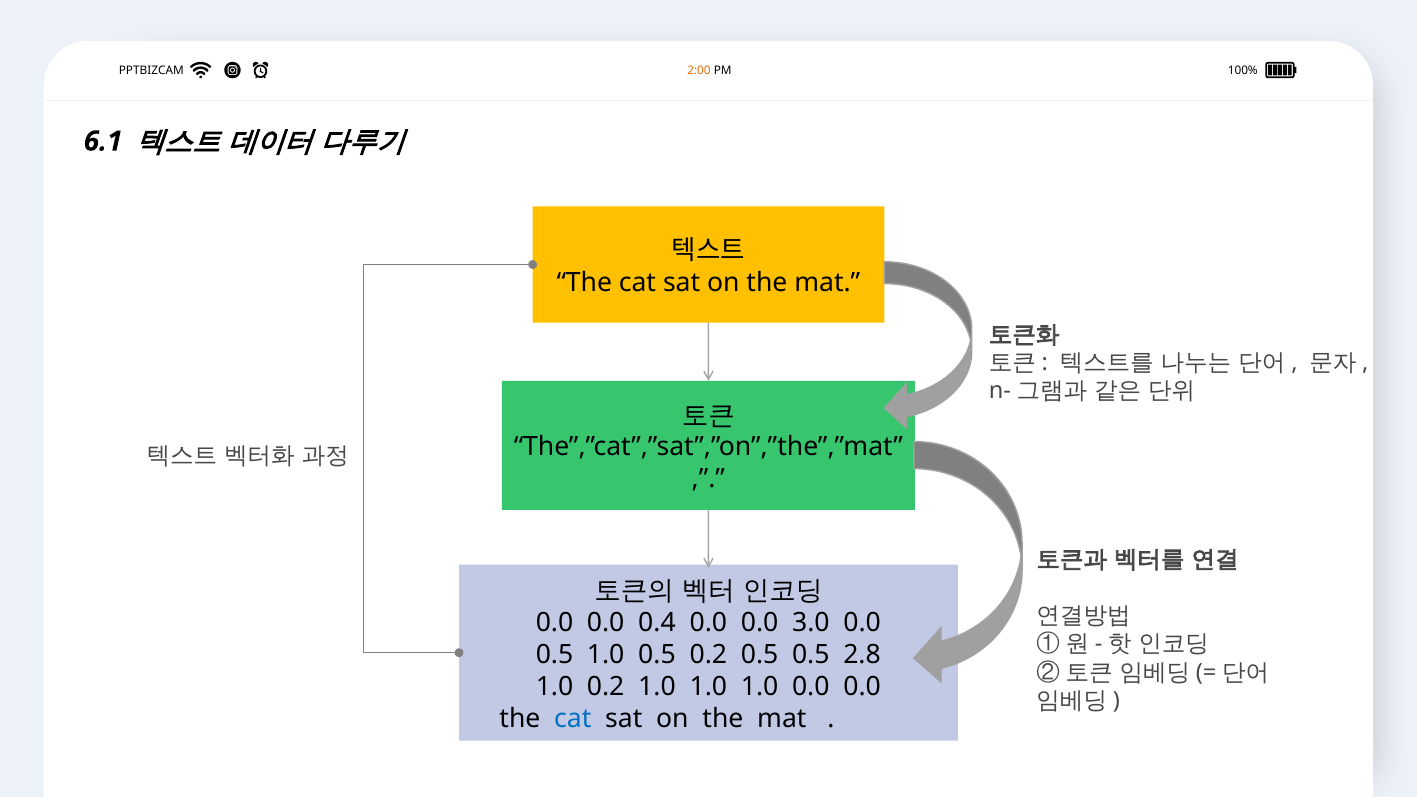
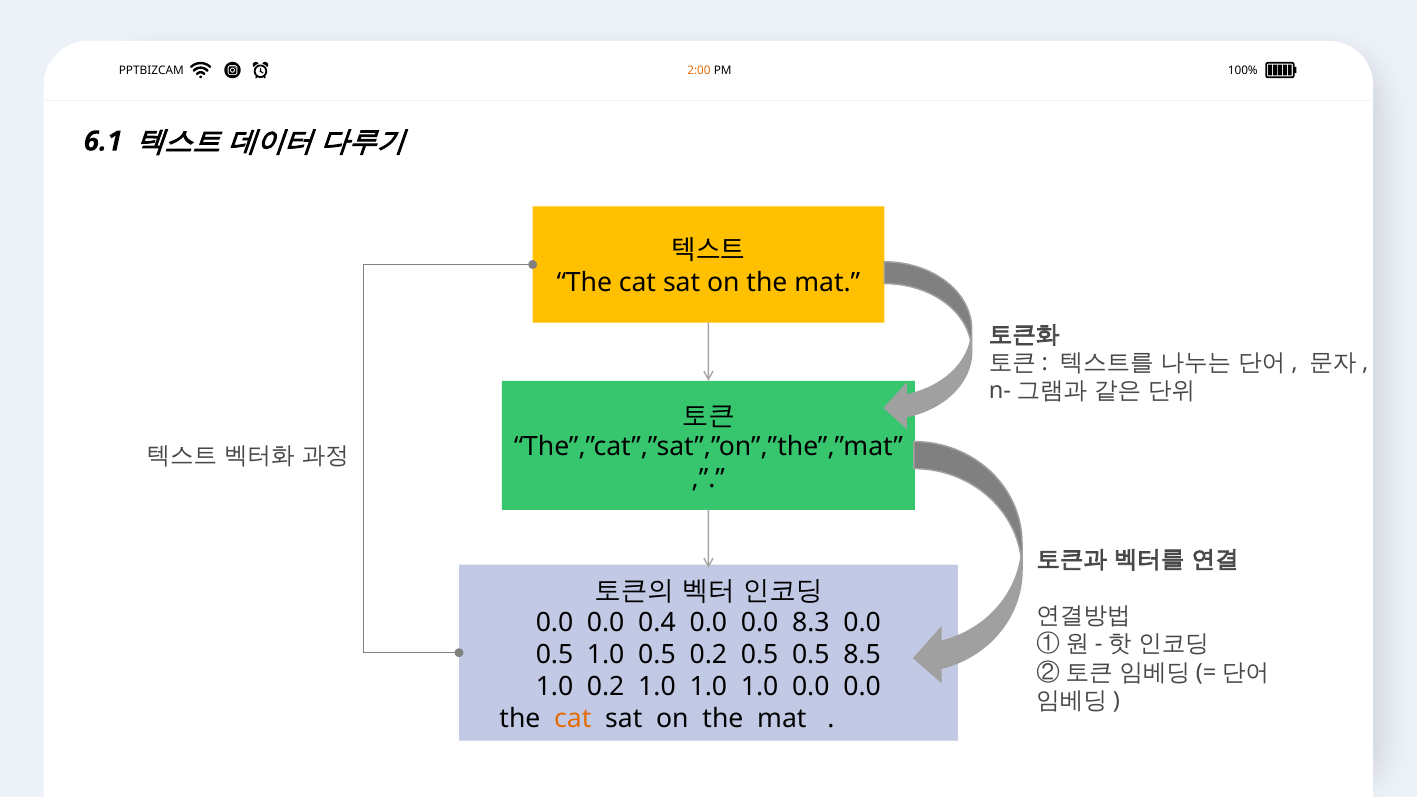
3.0: 3.0 -> 8.3
2.8: 2.8 -> 8.5
cat at (573, 718) colour: blue -> orange
